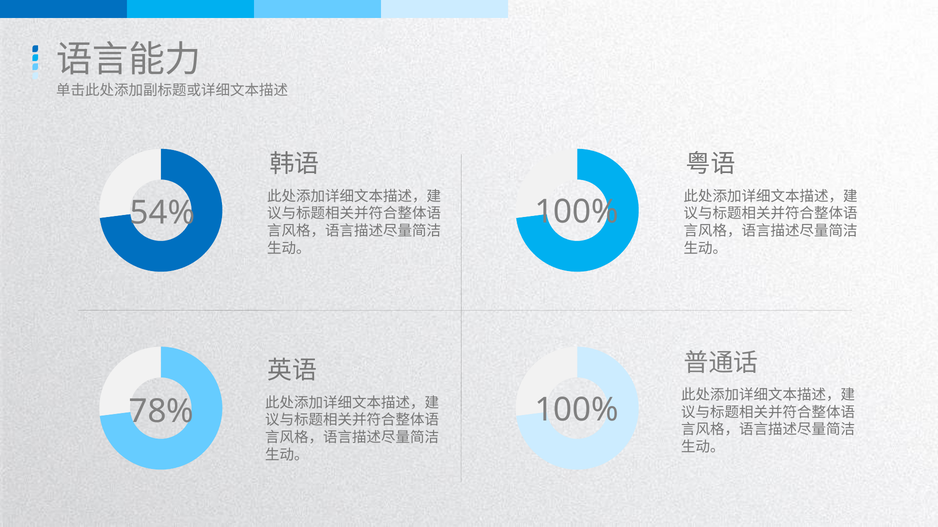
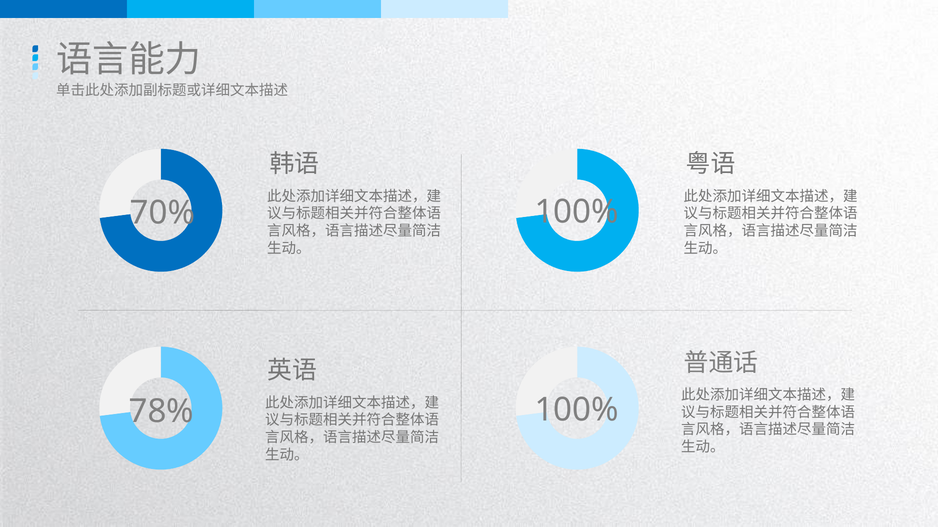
54%: 54% -> 70%
